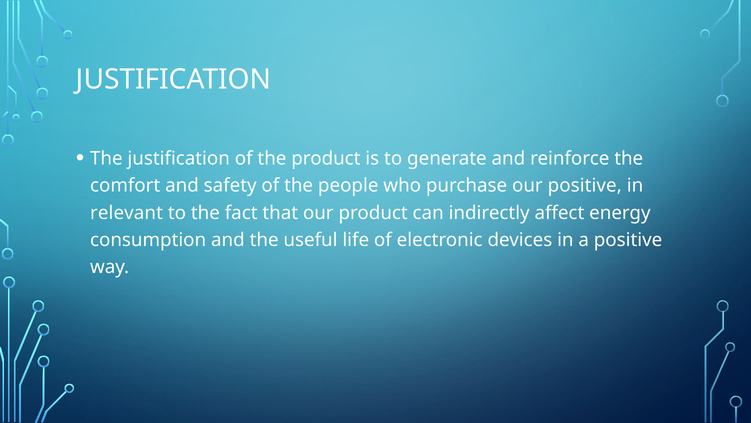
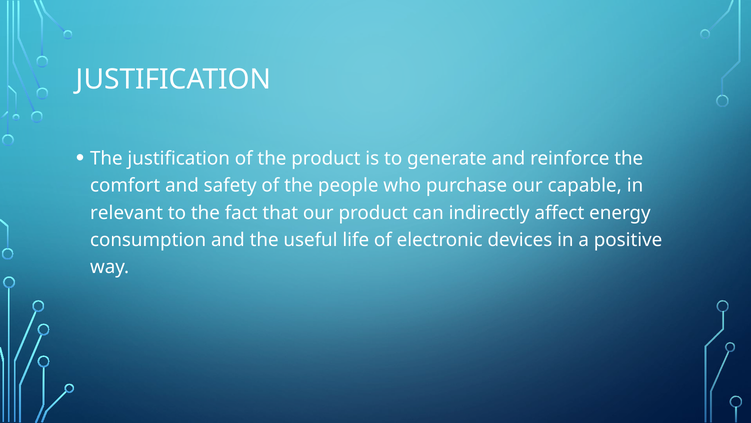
our positive: positive -> capable
